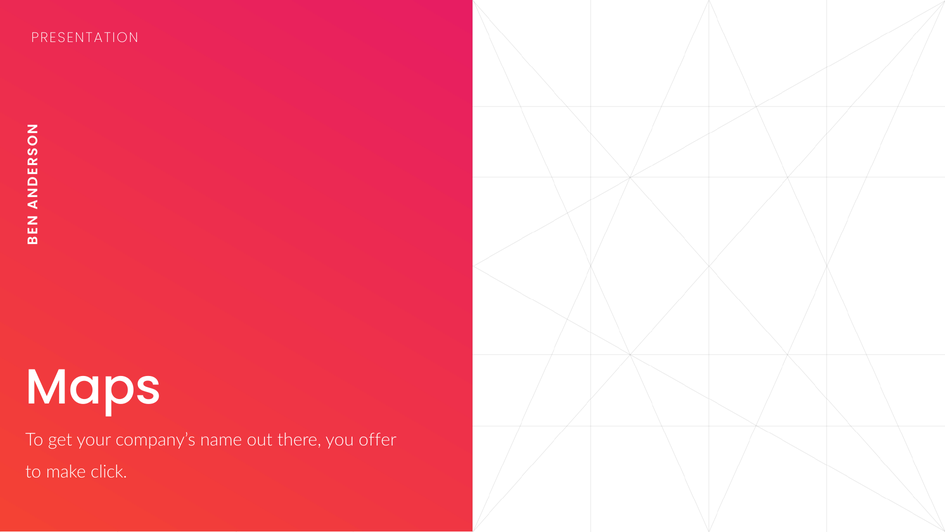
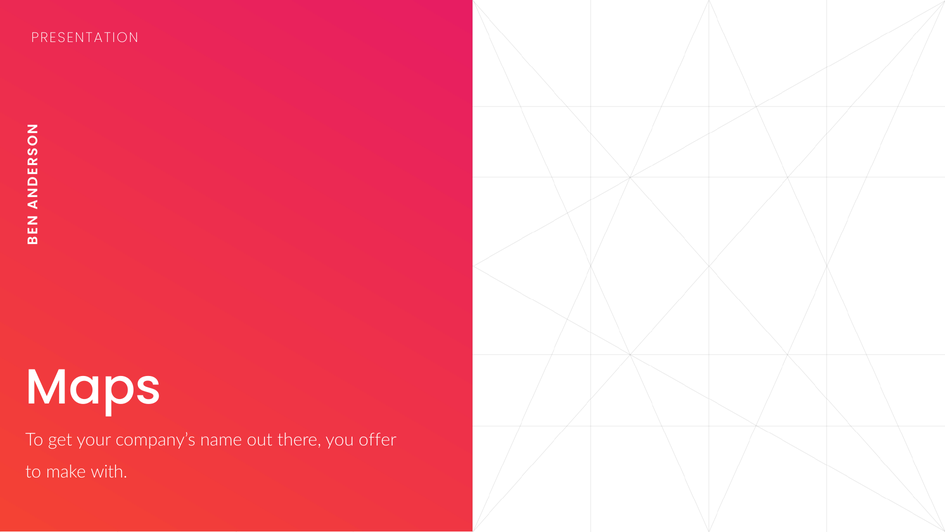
click: click -> with
